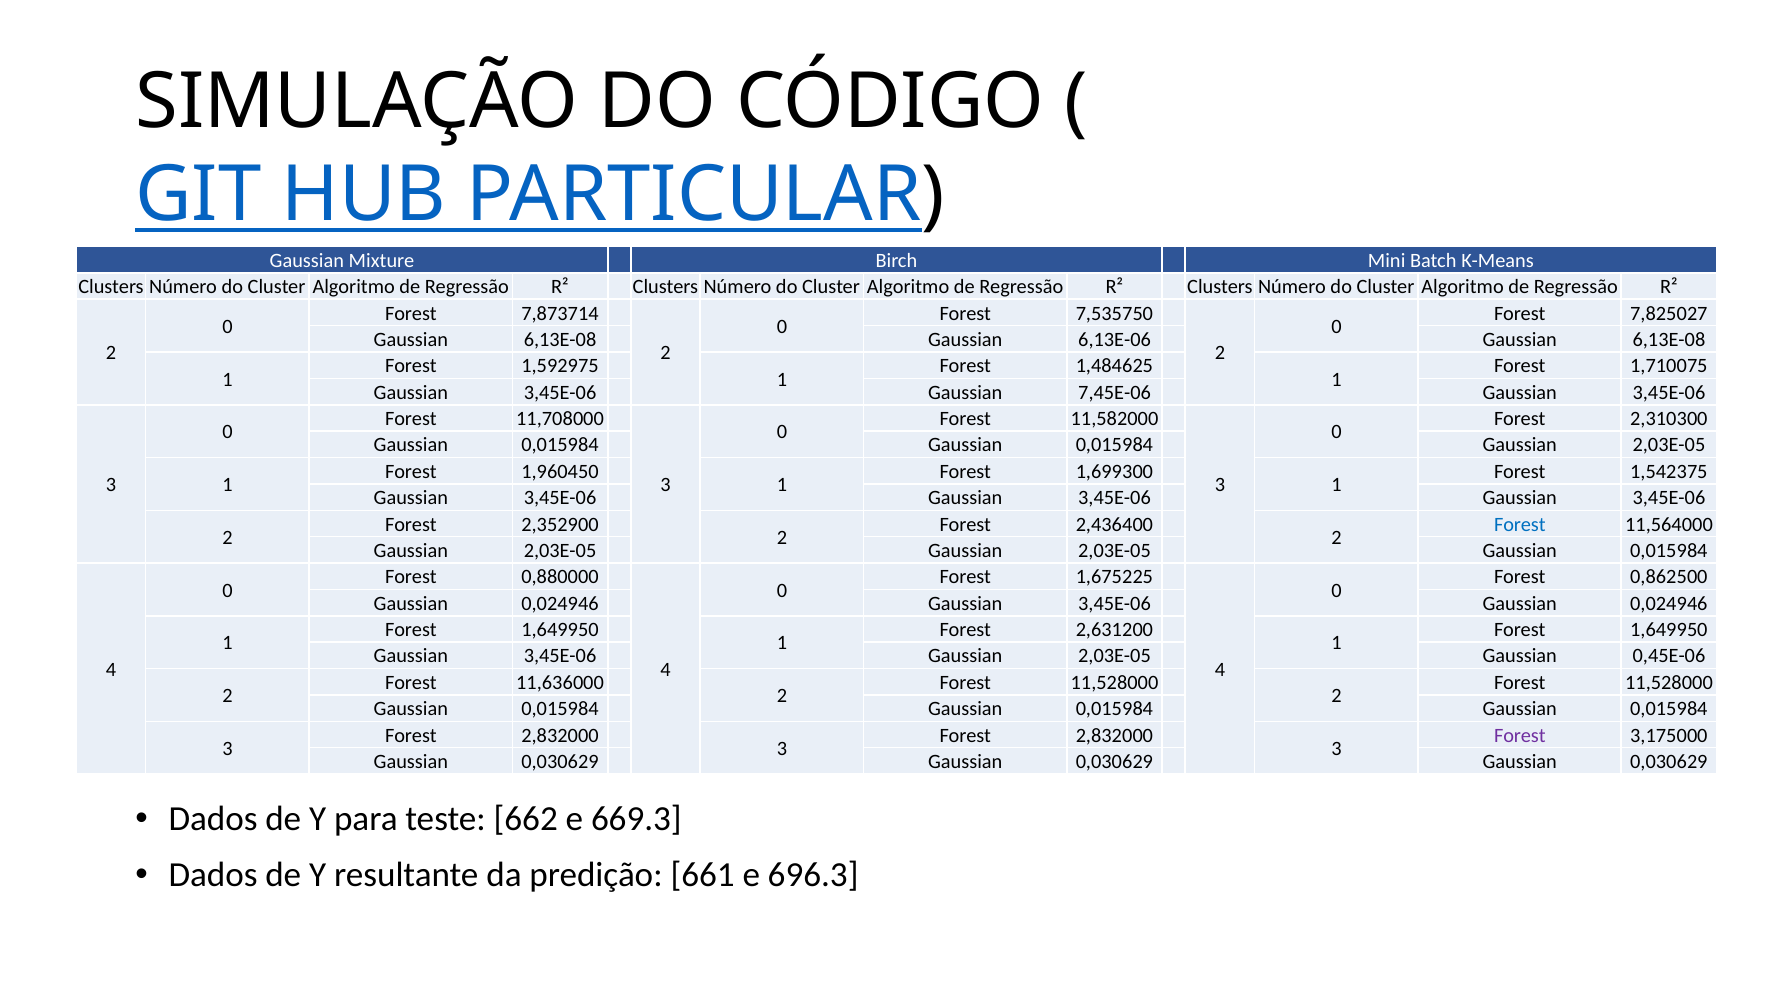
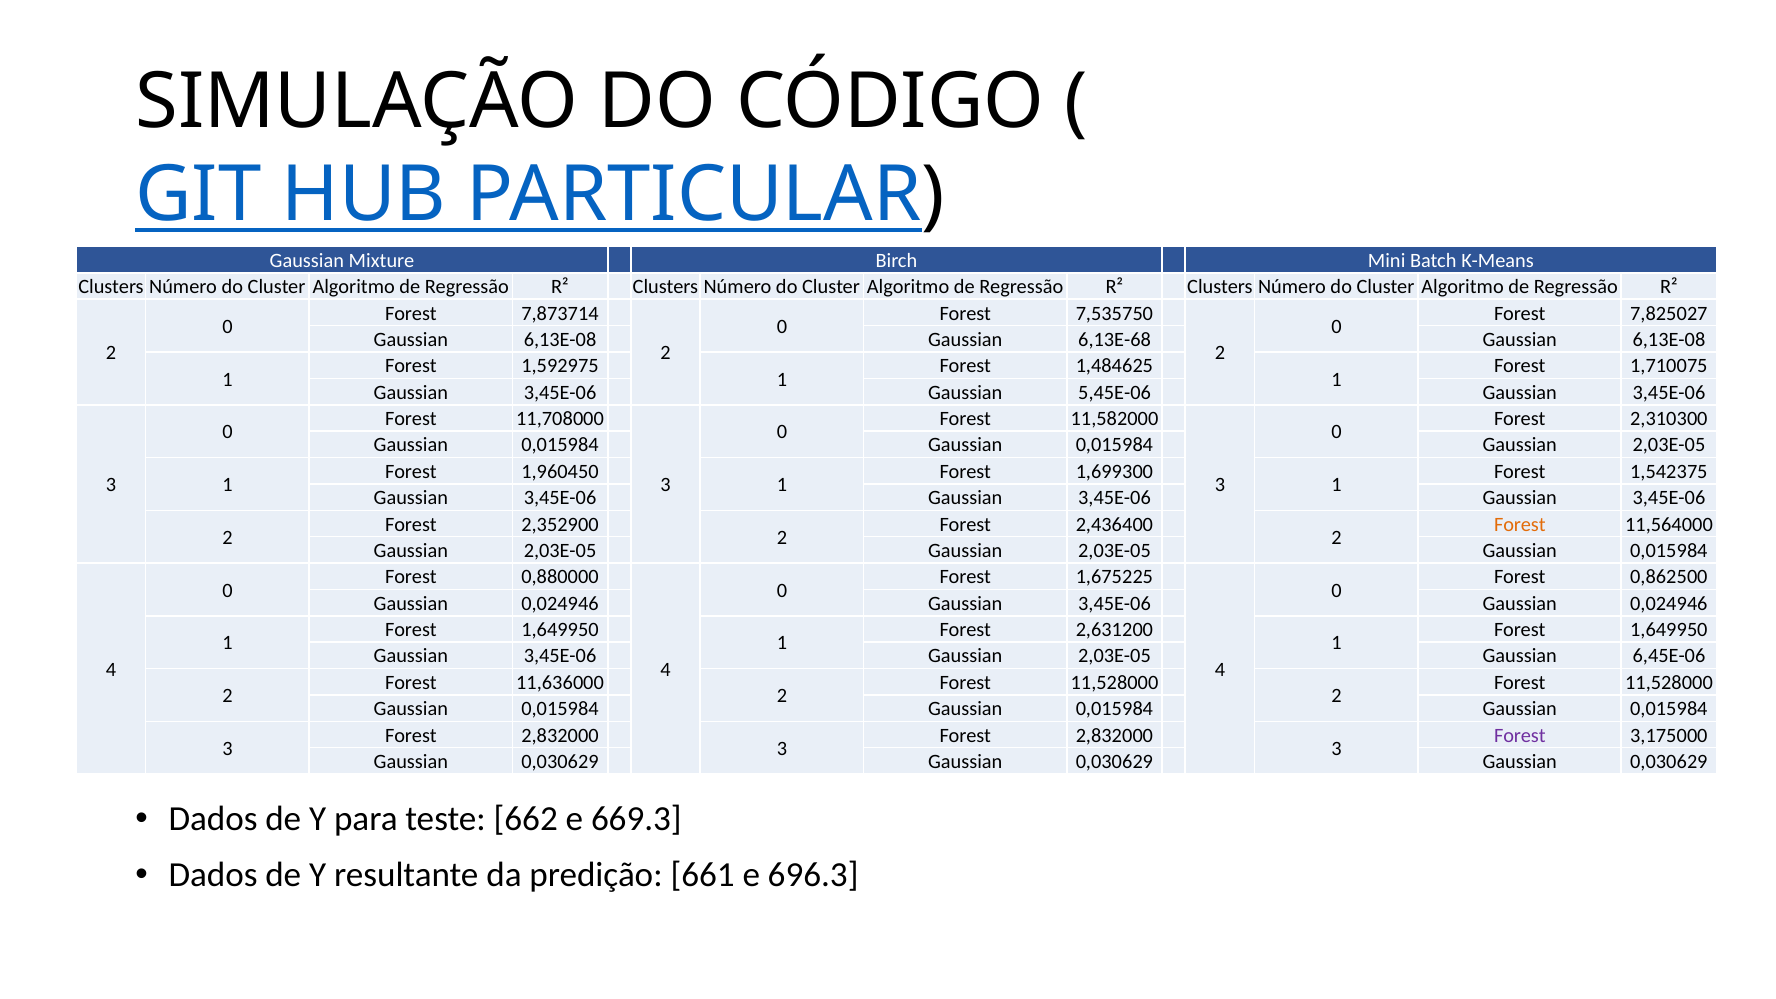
6,13E-06: 6,13E-06 -> 6,13E-68
7,45E-06: 7,45E-06 -> 5,45E-06
Forest at (1520, 524) colour: blue -> orange
0,45E-06: 0,45E-06 -> 6,45E-06
